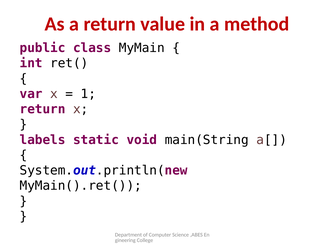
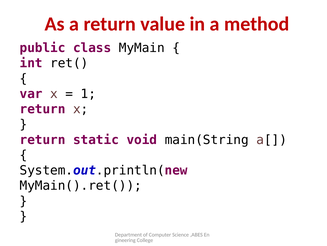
labels at (43, 139): labels -> return
